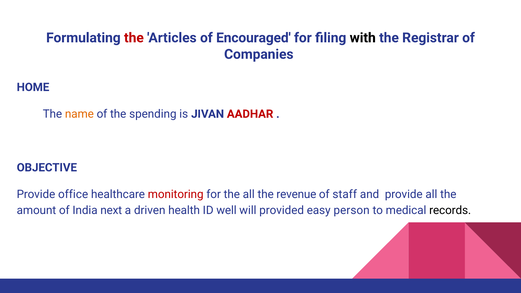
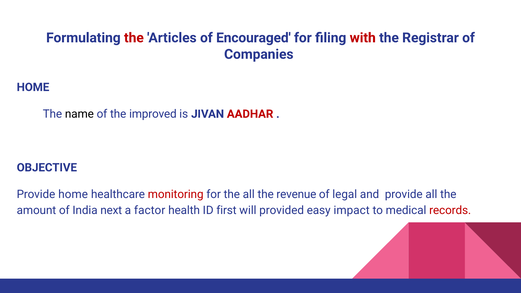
with colour: black -> red
name colour: orange -> black
spending: spending -> improved
Provide office: office -> home
staff: staff -> legal
driven: driven -> factor
well: well -> first
person: person -> impact
records colour: black -> red
